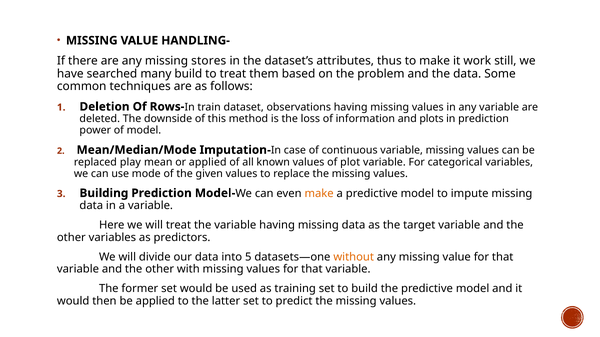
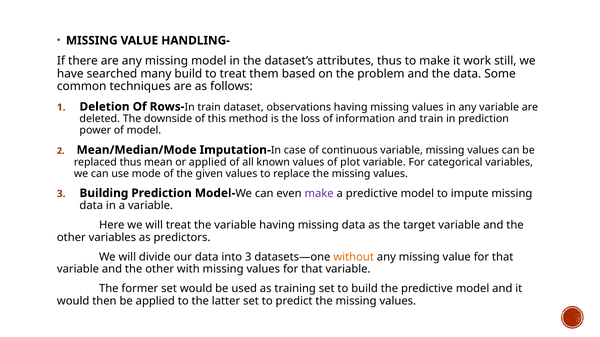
missing stores: stores -> model
and plots: plots -> train
replaced play: play -> thus
make at (319, 194) colour: orange -> purple
into 5: 5 -> 3
